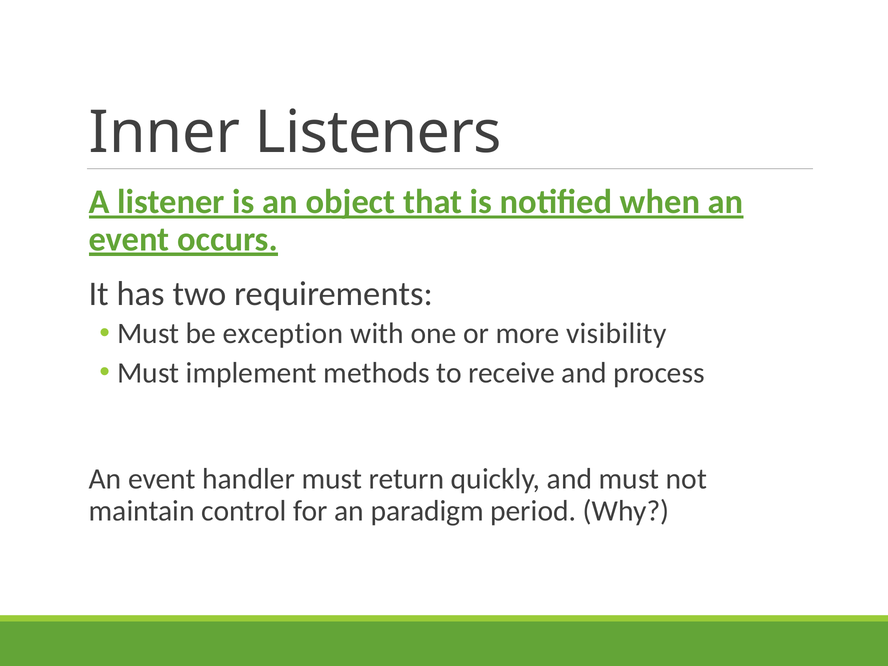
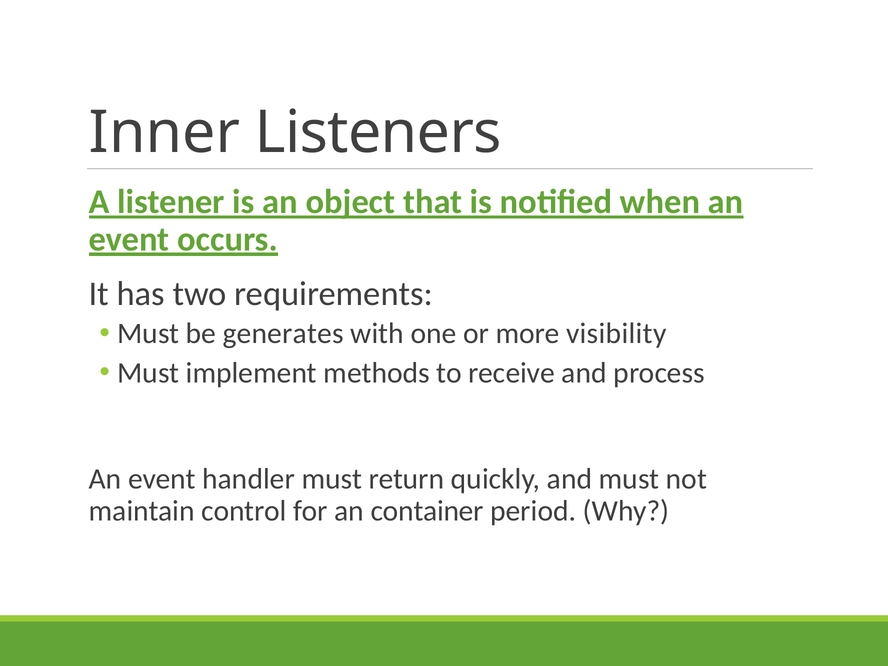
exception: exception -> generates
paradigm: paradigm -> container
